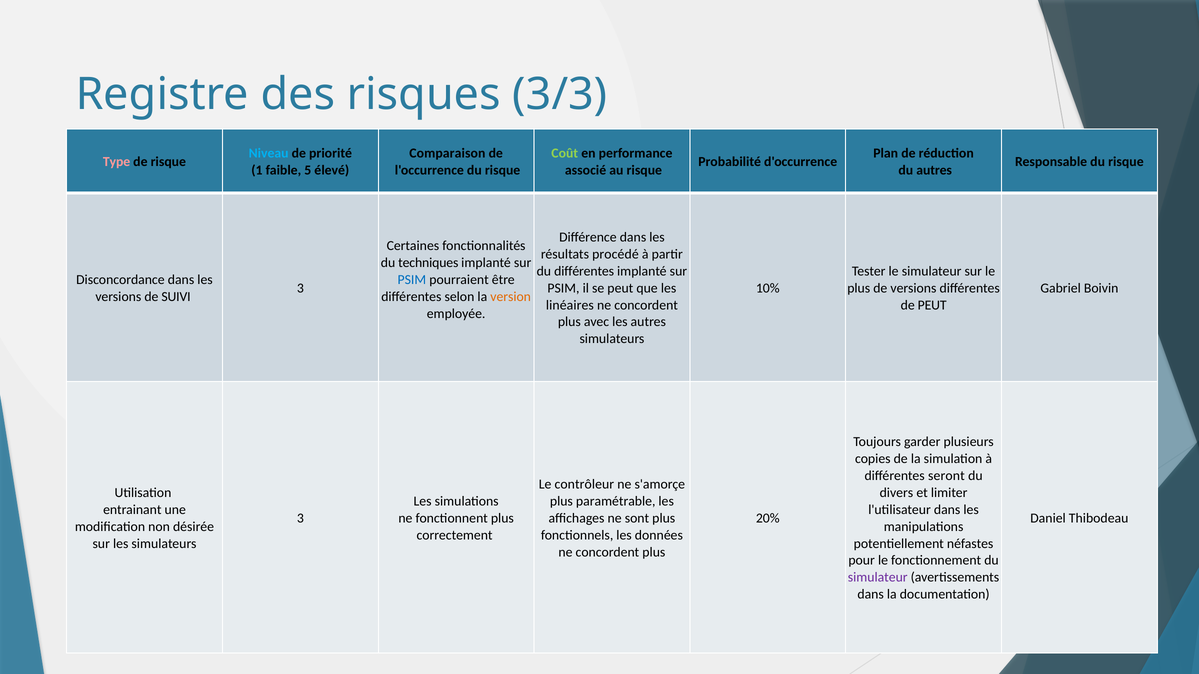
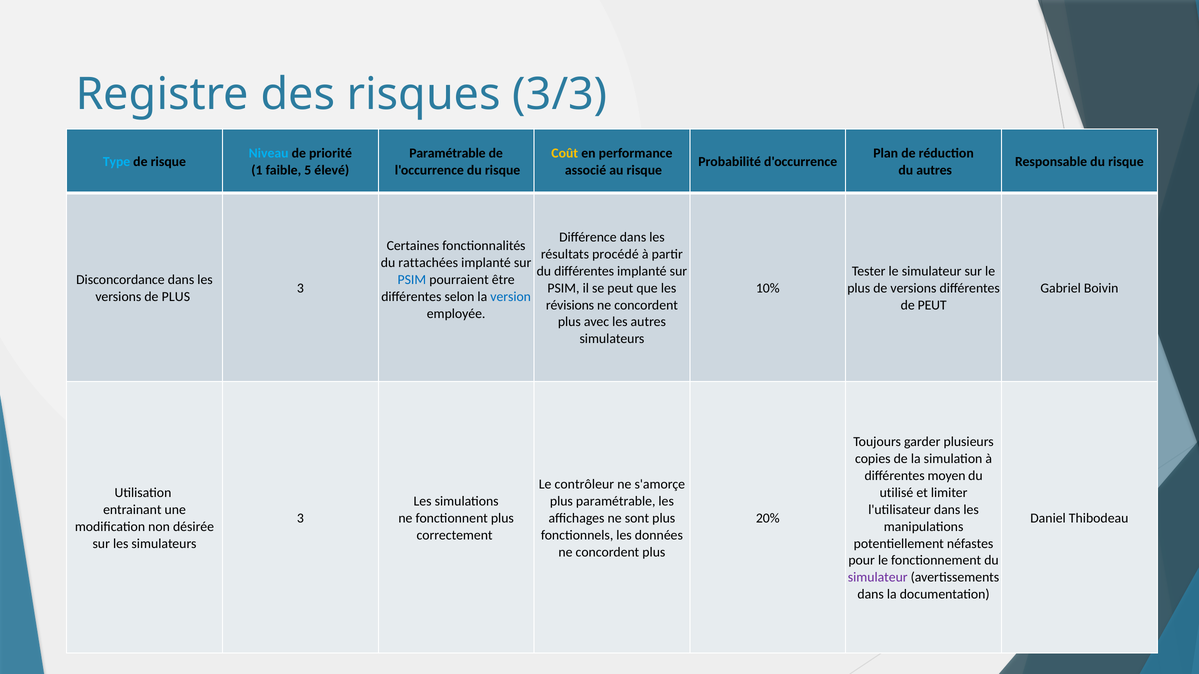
Comparaison at (447, 154): Comparaison -> Paramétrable
Coût colour: light green -> yellow
Type colour: pink -> light blue
techniques: techniques -> rattachées
de SUIVI: SUIVI -> PLUS
version colour: orange -> blue
linéaires: linéaires -> révisions
seront: seront -> moyen
divers: divers -> utilisé
